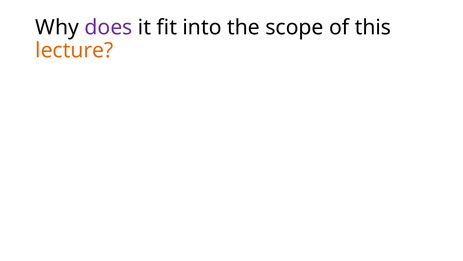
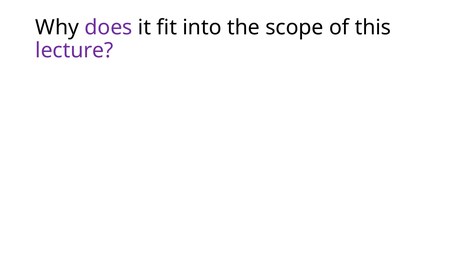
lecture colour: orange -> purple
